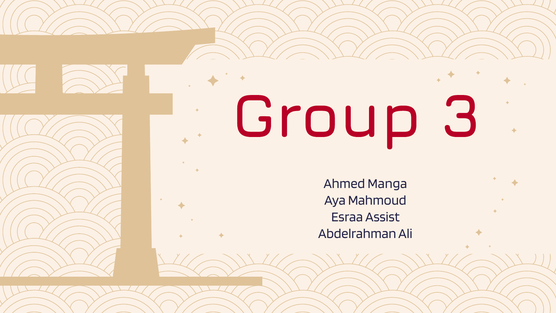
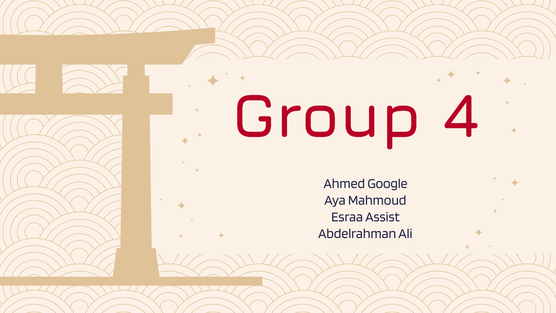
3: 3 -> 4
Manga: Manga -> Google
